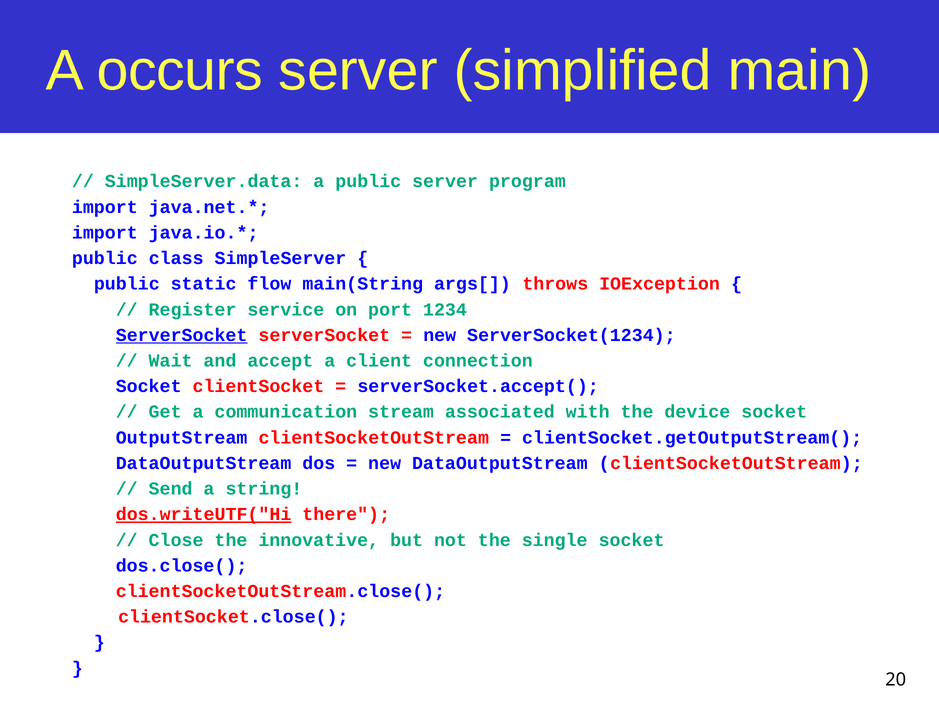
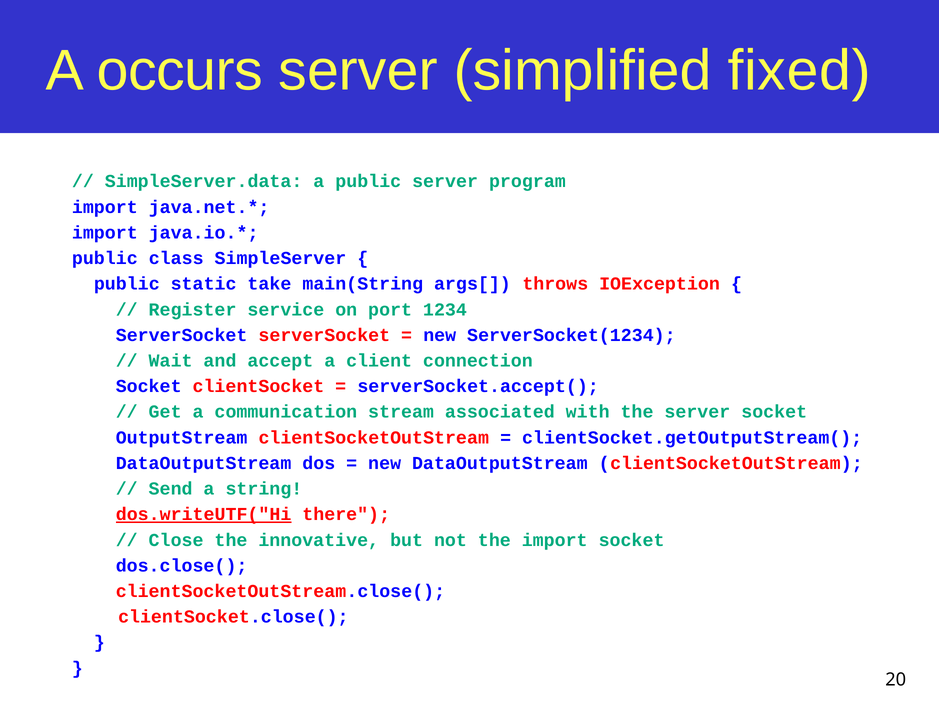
main: main -> fixed
flow: flow -> take
ServerSocket at (182, 335) underline: present -> none
the device: device -> server
the single: single -> import
